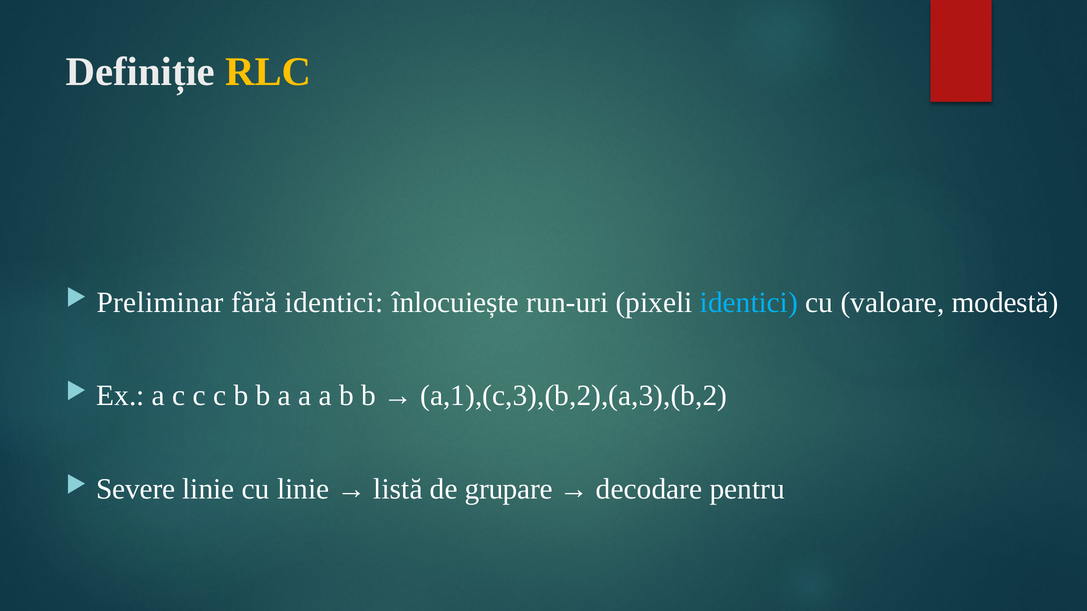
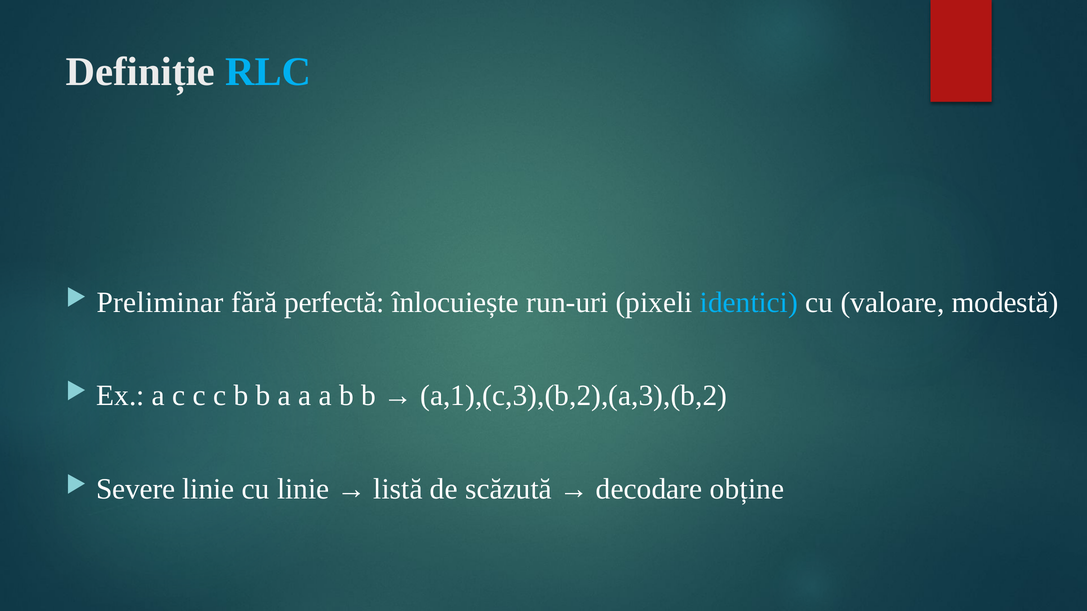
RLC colour: yellow -> light blue
fără identici: identici -> perfectă
grupare: grupare -> scăzută
pentru: pentru -> obține
